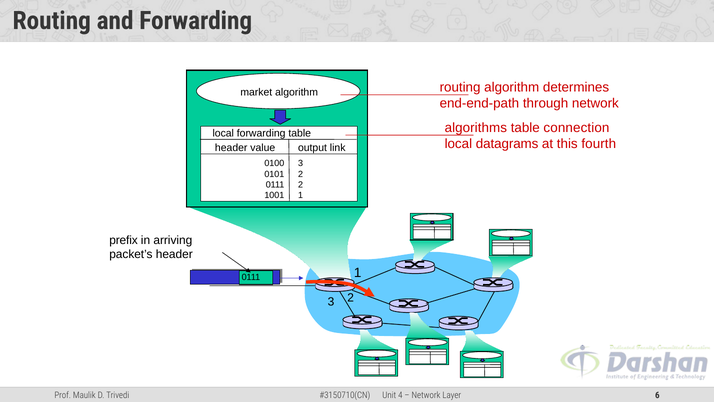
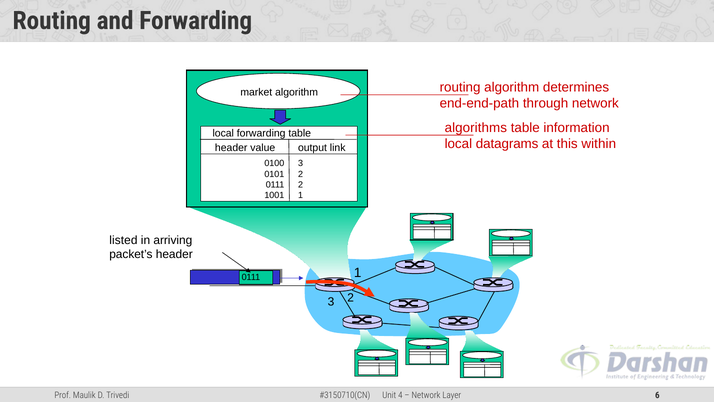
connection: connection -> information
fourth: fourth -> within
prefix: prefix -> listed
